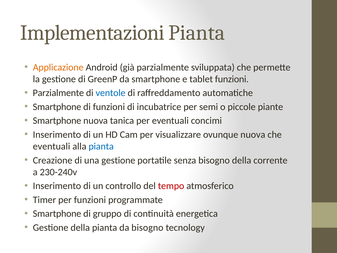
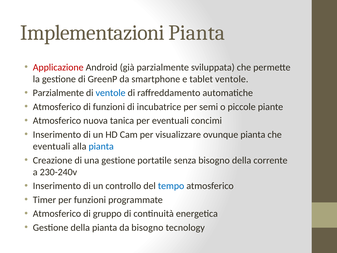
Applicazione colour: orange -> red
tablet funzioni: funzioni -> ventole
Smartphone at (57, 107): Smartphone -> Atmosferico
Smartphone at (57, 121): Smartphone -> Atmosferico
ovunque nuova: nuova -> pianta
tempo colour: red -> blue
Smartphone at (57, 213): Smartphone -> Atmosferico
